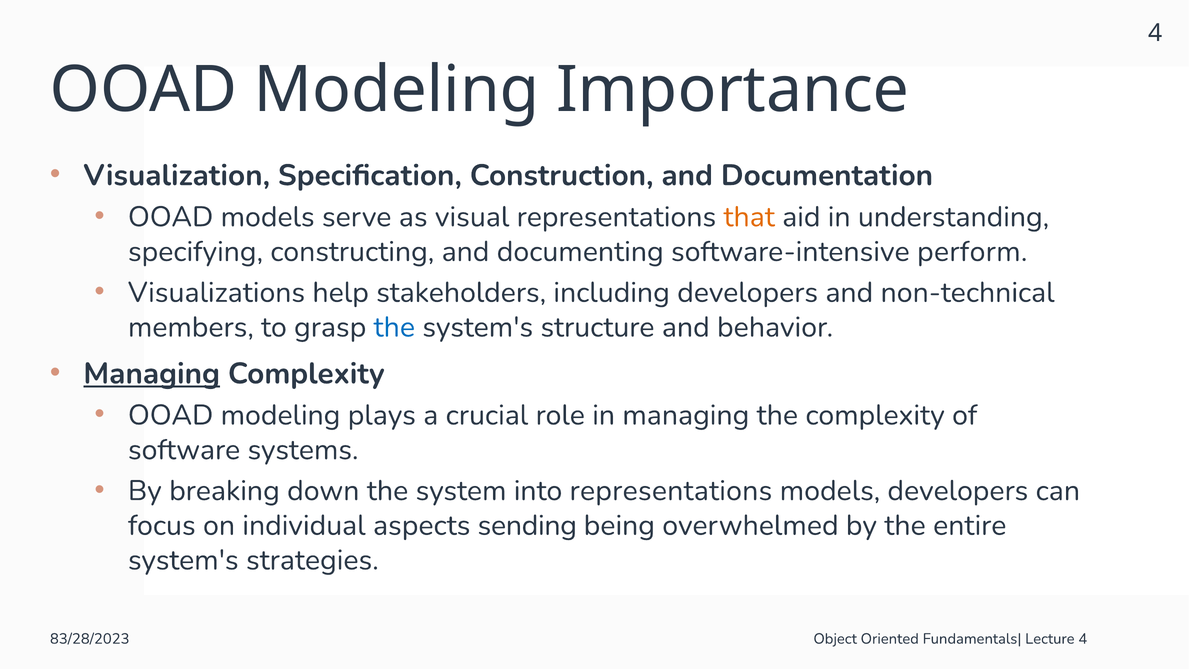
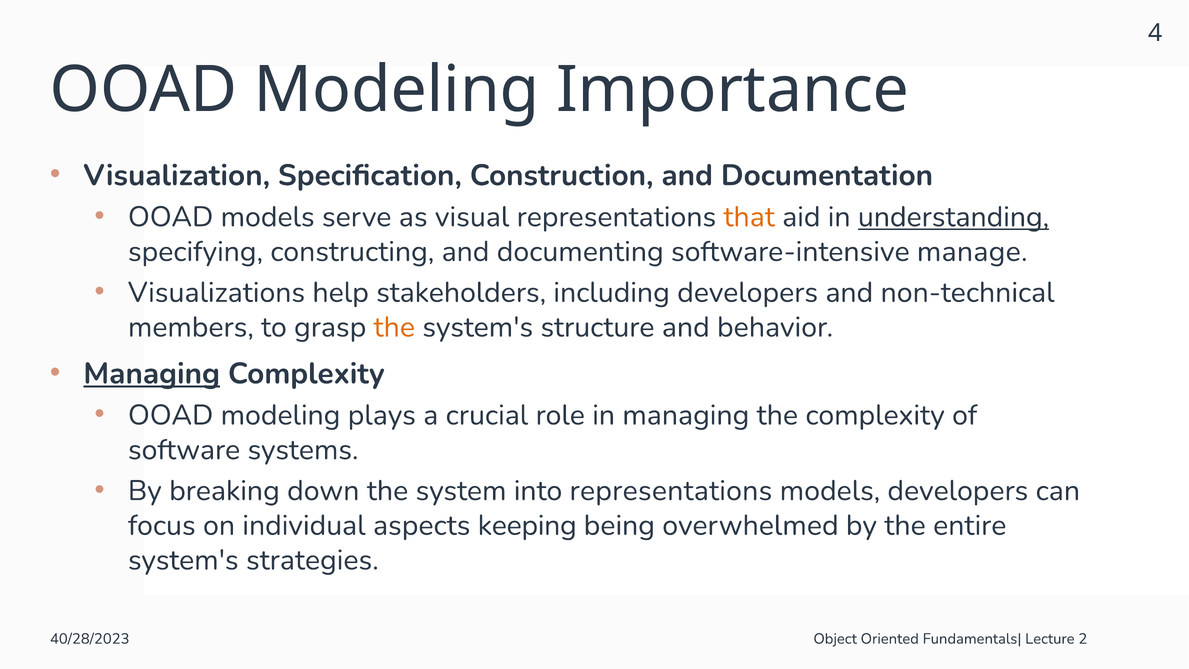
understanding underline: none -> present
perform: perform -> manage
the at (394, 327) colour: blue -> orange
sending: sending -> keeping
83/28/2023: 83/28/2023 -> 40/28/2023
Lecture 4: 4 -> 2
